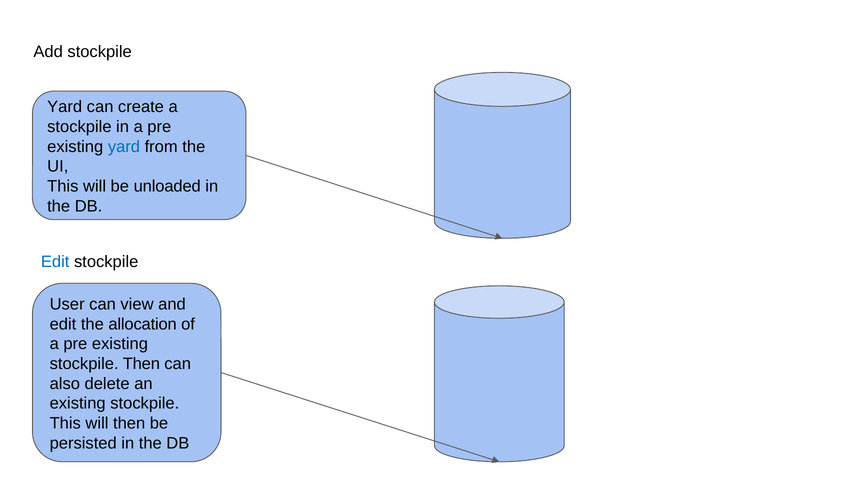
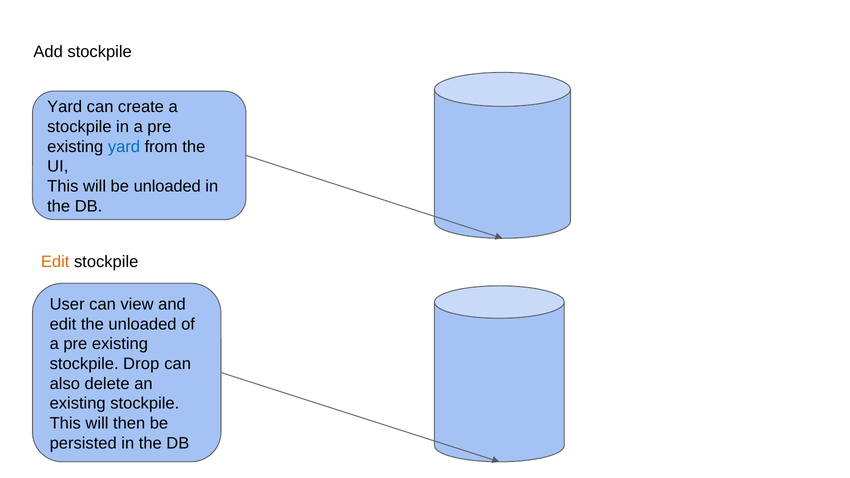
Edit at (55, 262) colour: blue -> orange
the allocation: allocation -> unloaded
stockpile Then: Then -> Drop
